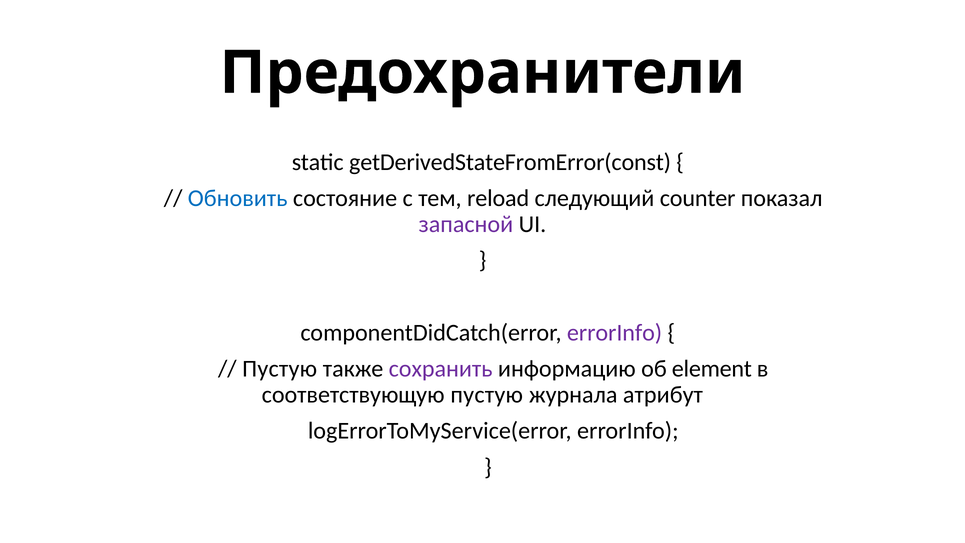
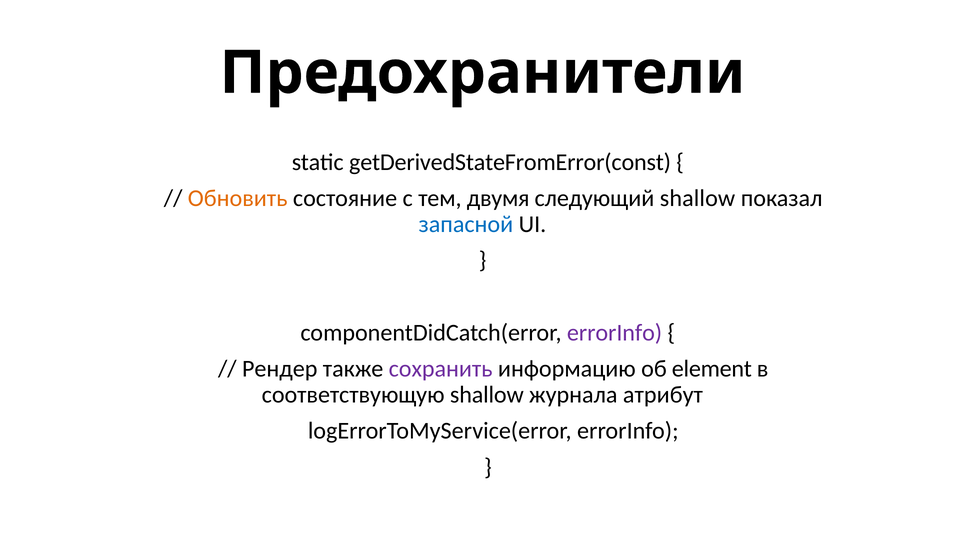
Обновить colour: blue -> orange
reload: reload -> двумя
следующий counter: counter -> shallow
запасной colour: purple -> blue
Пустую at (280, 369): Пустую -> Рендер
соответствующую пустую: пустую -> shallow
